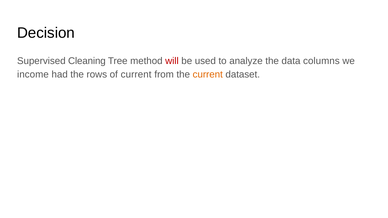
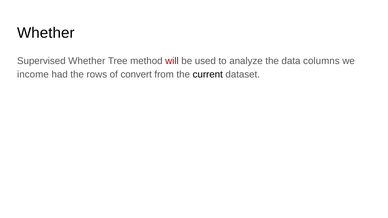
Decision at (46, 33): Decision -> Whether
Supervised Cleaning: Cleaning -> Whether
of current: current -> convert
current at (208, 74) colour: orange -> black
